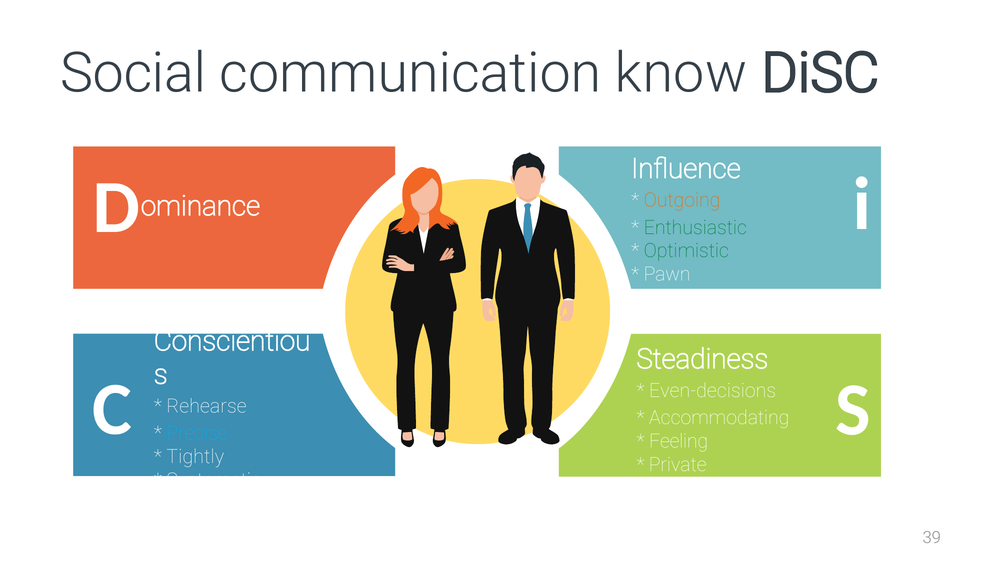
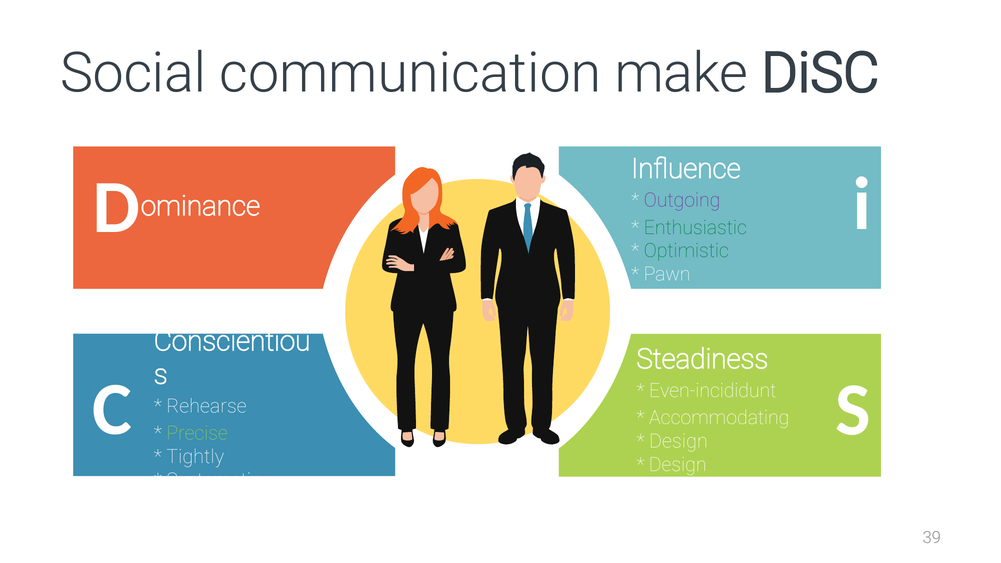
know: know -> make
Outgoing colour: orange -> purple
Even-decisions: Even-decisions -> Even-incididunt
Precise colour: light blue -> light green
Feeling at (679, 441): Feeling -> Design
Private at (678, 465): Private -> Design
